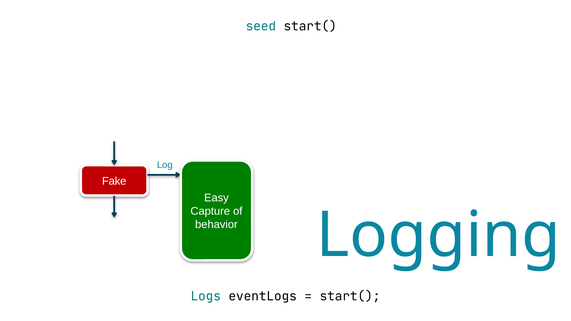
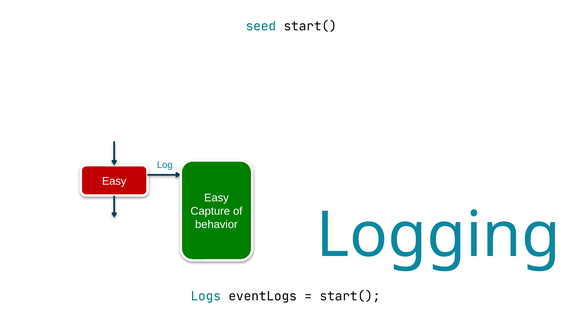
Fake at (114, 181): Fake -> Easy
